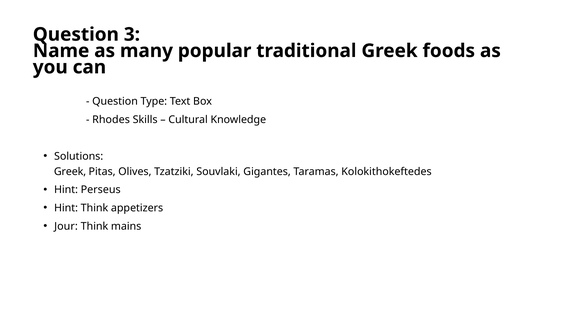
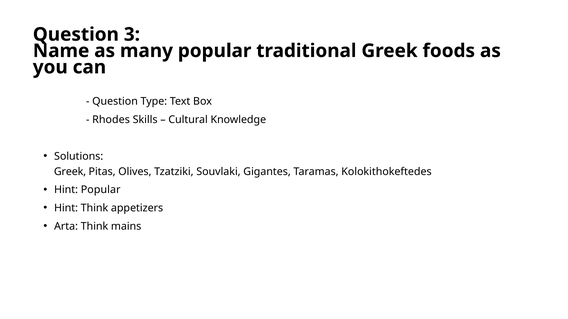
Hint Perseus: Perseus -> Popular
Jour: Jour -> Arta
